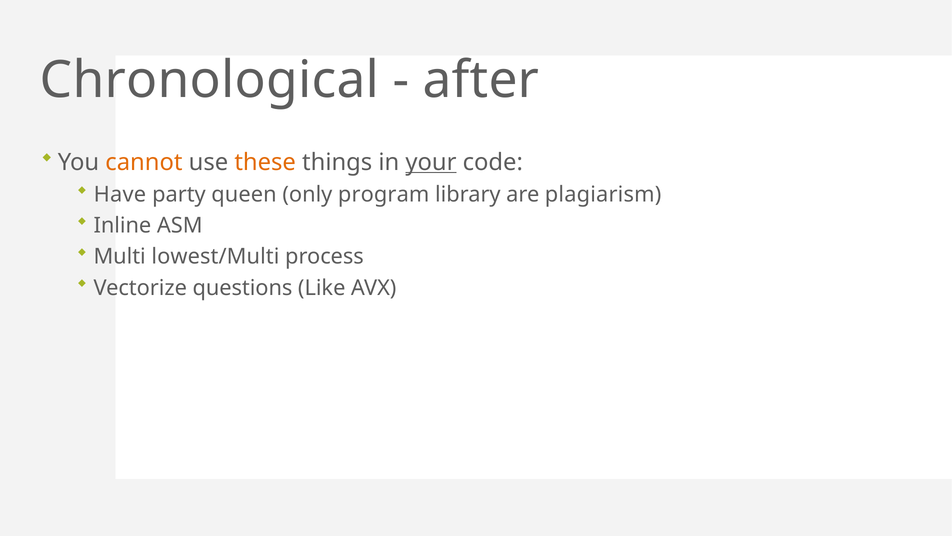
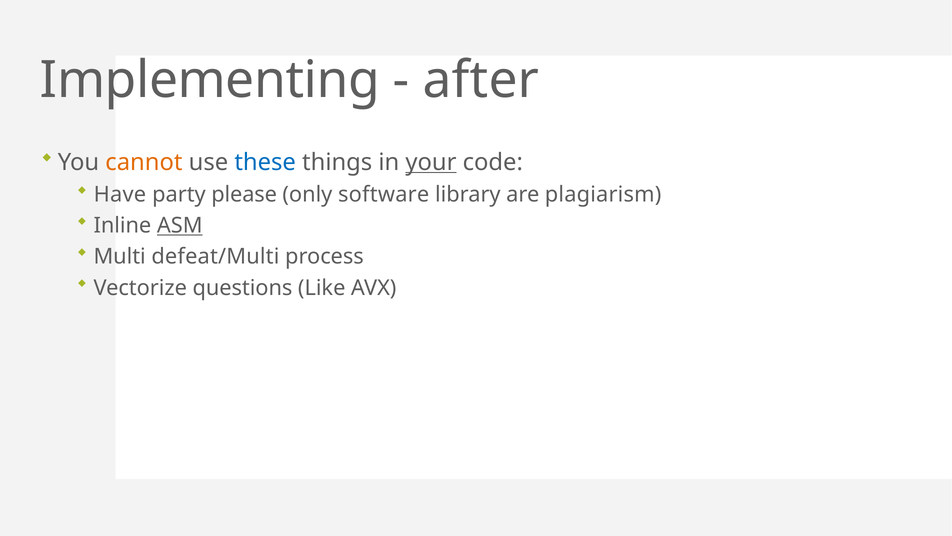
Chronological: Chronological -> Implementing
these colour: orange -> blue
queen: queen -> please
program: program -> software
ASM underline: none -> present
lowest/Multi: lowest/Multi -> defeat/Multi
